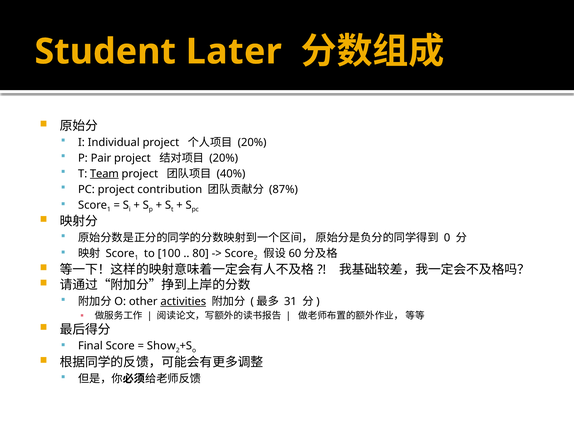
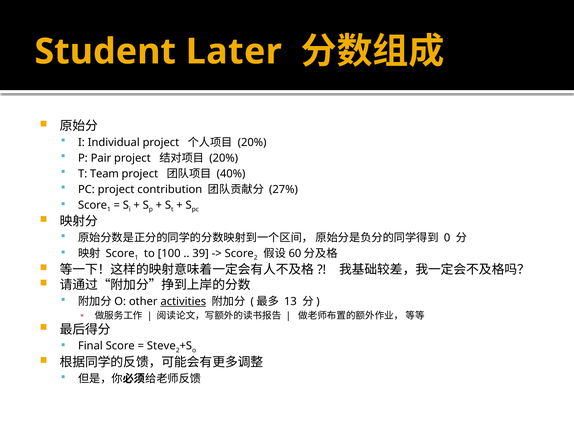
Team underline: present -> none
87%: 87% -> 27%
80: 80 -> 39
31: 31 -> 13
Show: Show -> Steve
